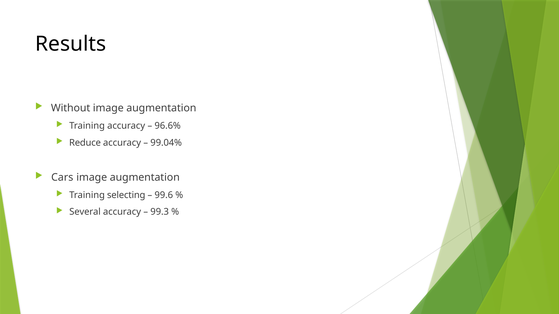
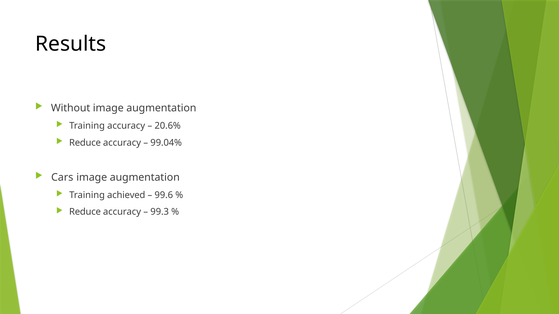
96.6%: 96.6% -> 20.6%
selecting: selecting -> achieved
Several at (85, 212): Several -> Reduce
